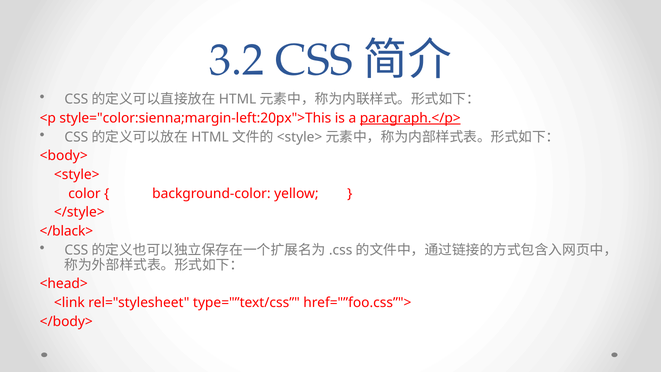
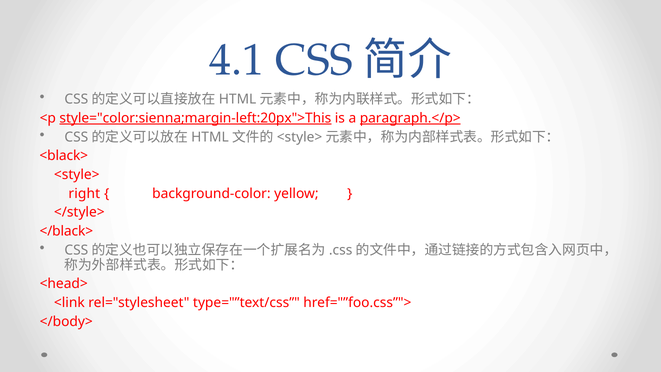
3.2: 3.2 -> 4.1
style="color:sienna;margin-left:20px">This underline: none -> present
<body>: <body> -> <black>
color: color -> right
